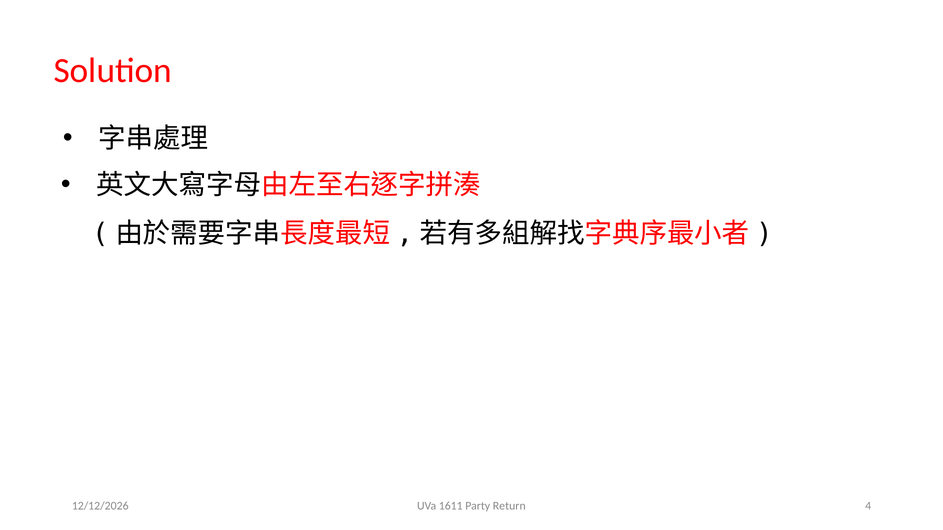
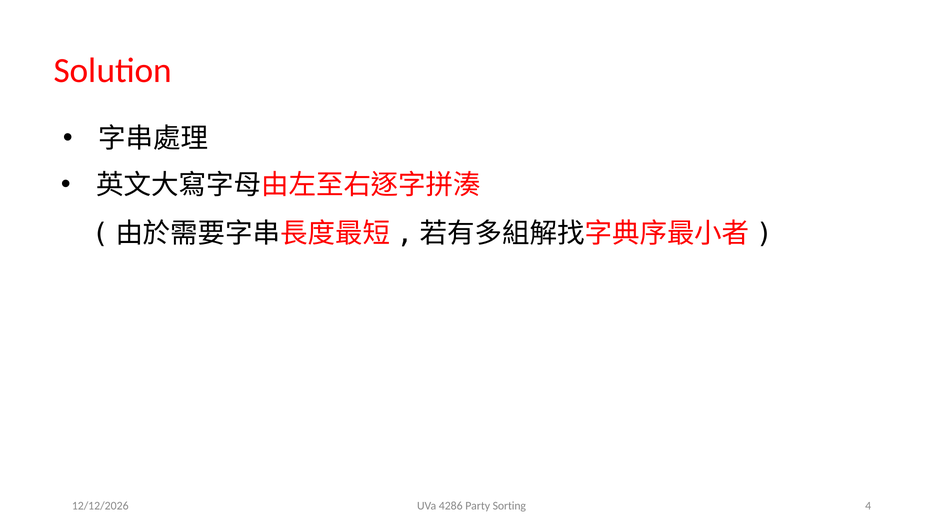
1611: 1611 -> 4286
Return: Return -> Sorting
